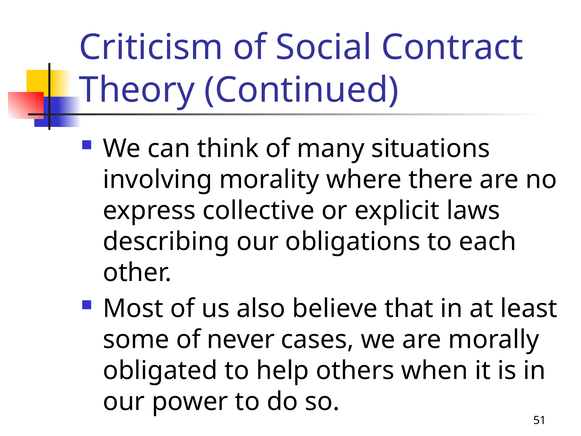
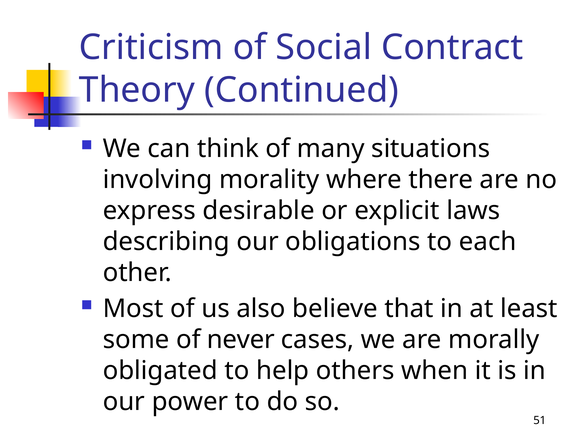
collective: collective -> desirable
